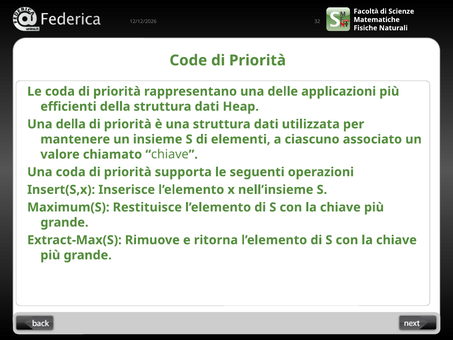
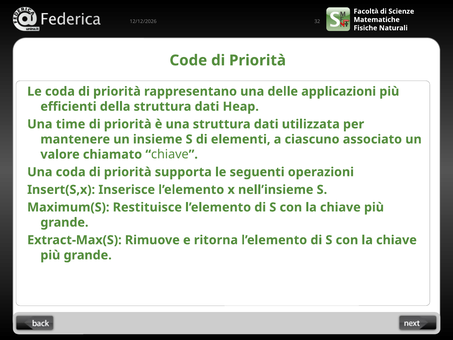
Una della: della -> time
